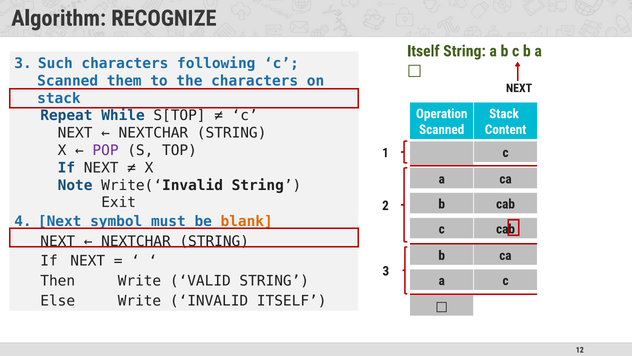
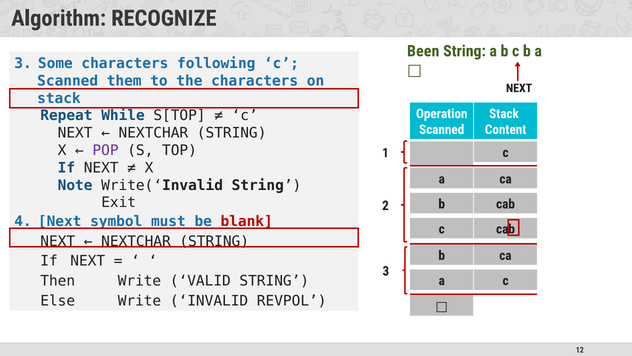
Itself at (423, 51): Itself -> Been
Such: Such -> Some
blank colour: orange -> red
INVALID ITSELF: ITSELF -> REVPOL
